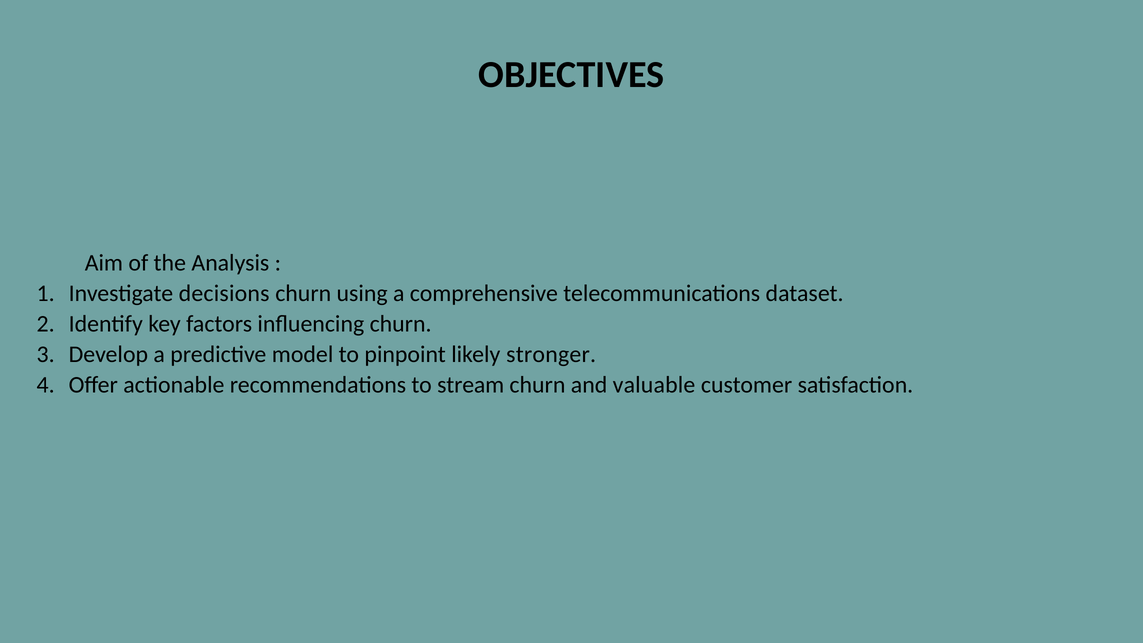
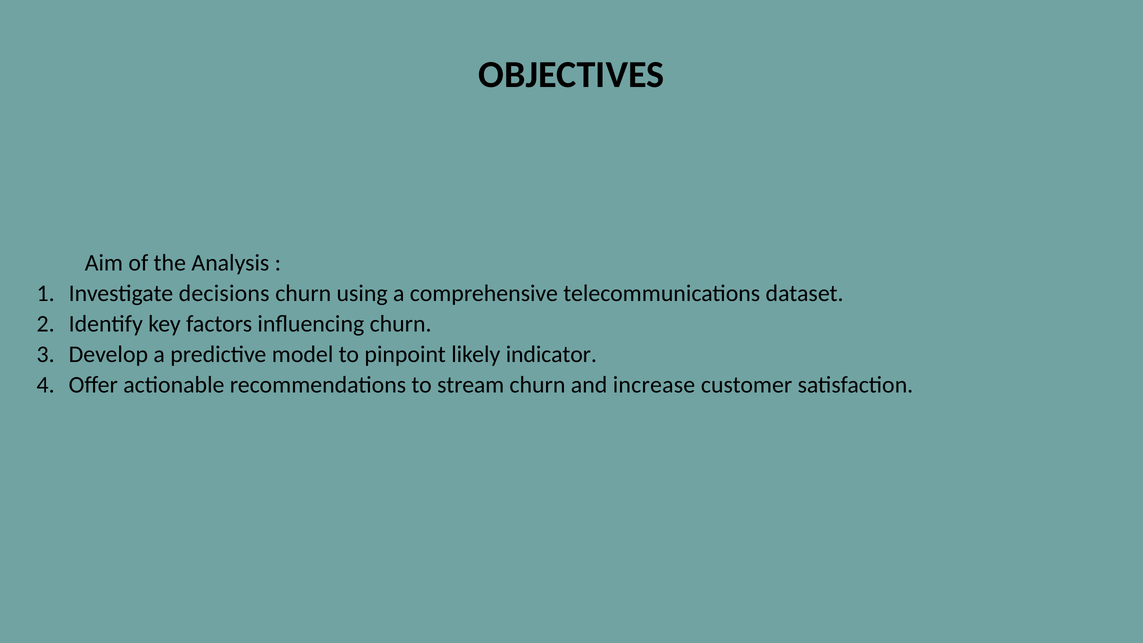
stronger: stronger -> indicator
valuable: valuable -> increase
